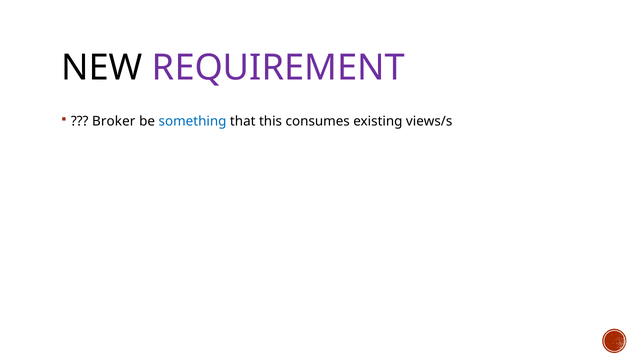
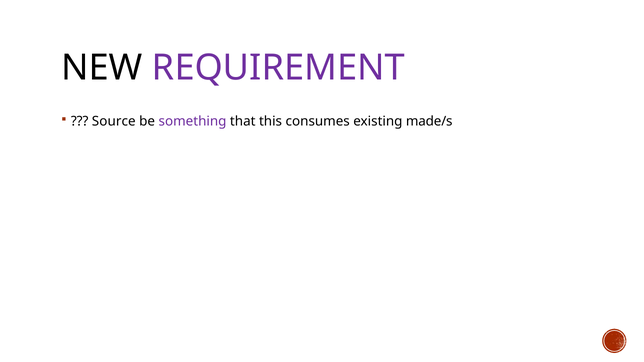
Broker: Broker -> Source
something colour: blue -> purple
views/s: views/s -> made/s
